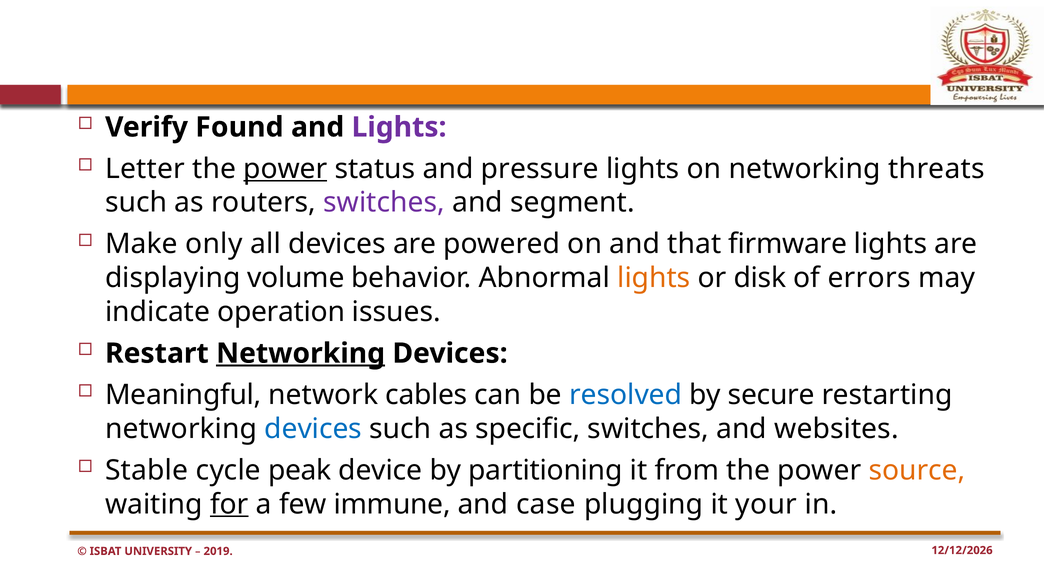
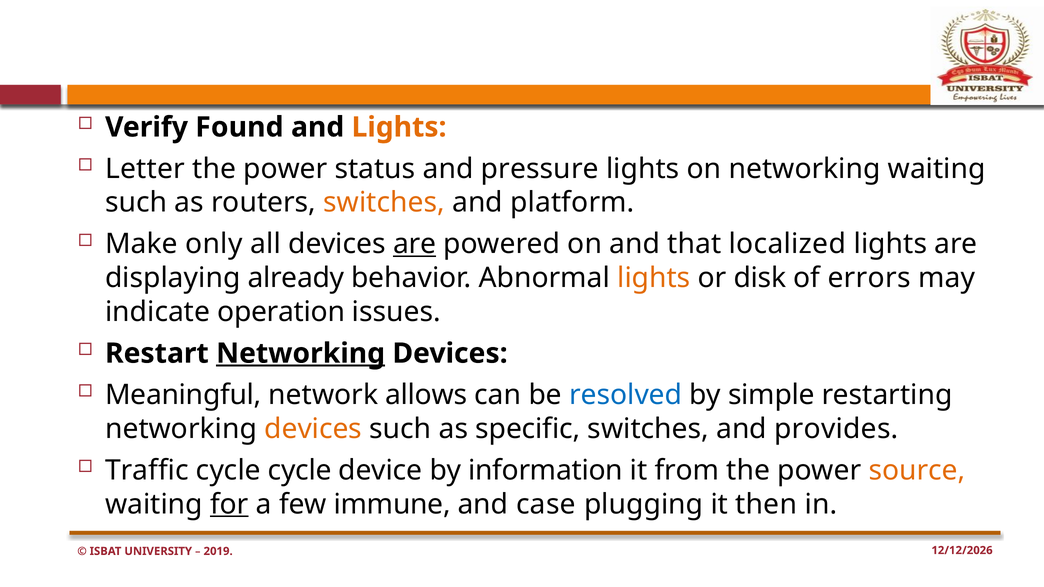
Lights at (399, 127) colour: purple -> orange
power at (285, 169) underline: present -> none
networking threats: threats -> waiting
switches at (384, 203) colour: purple -> orange
segment: segment -> platform
are at (415, 244) underline: none -> present
firmware: firmware -> localized
volume: volume -> already
cables: cables -> allows
secure: secure -> simple
devices at (313, 429) colour: blue -> orange
websites: websites -> provides
Stable: Stable -> Traffic
cycle peak: peak -> cycle
partitioning: partitioning -> information
your: your -> then
